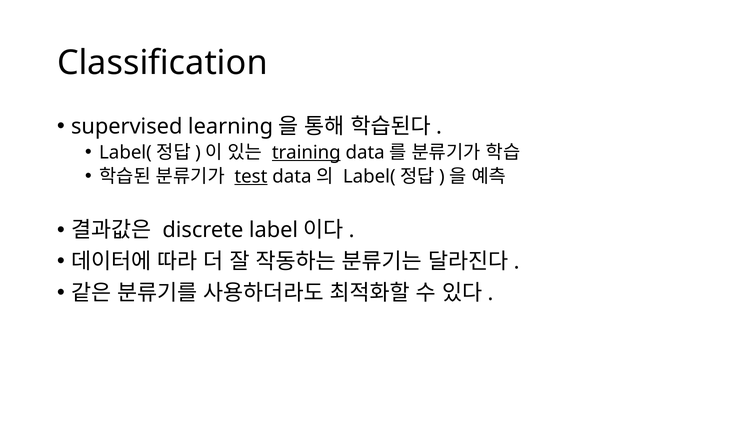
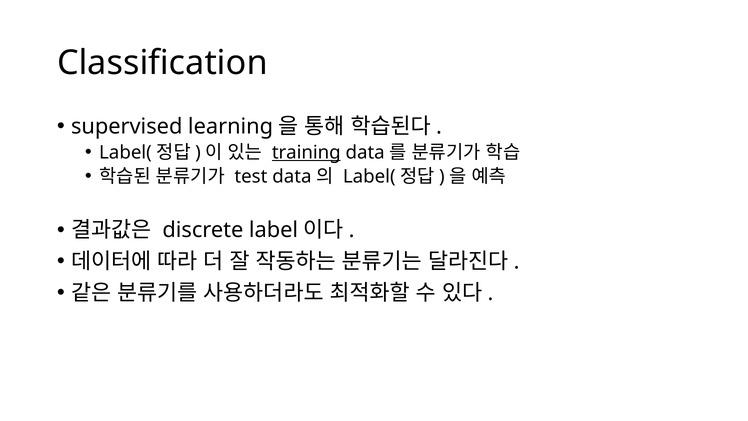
test underline: present -> none
